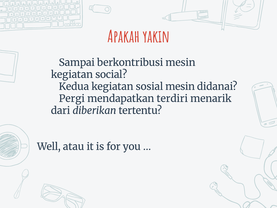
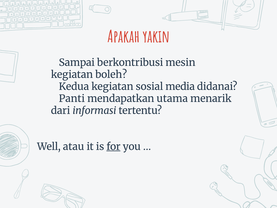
social: social -> boleh
sosial mesin: mesin -> media
Pergi: Pergi -> Panti
terdiri: terdiri -> utama
diberikan: diberikan -> informasi
for underline: none -> present
